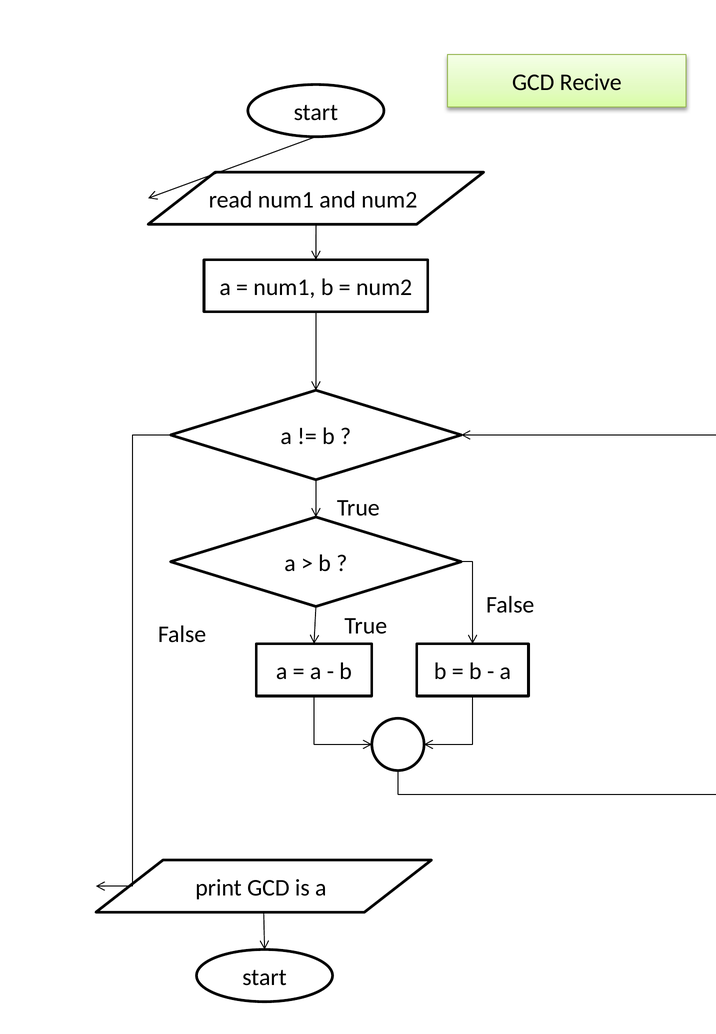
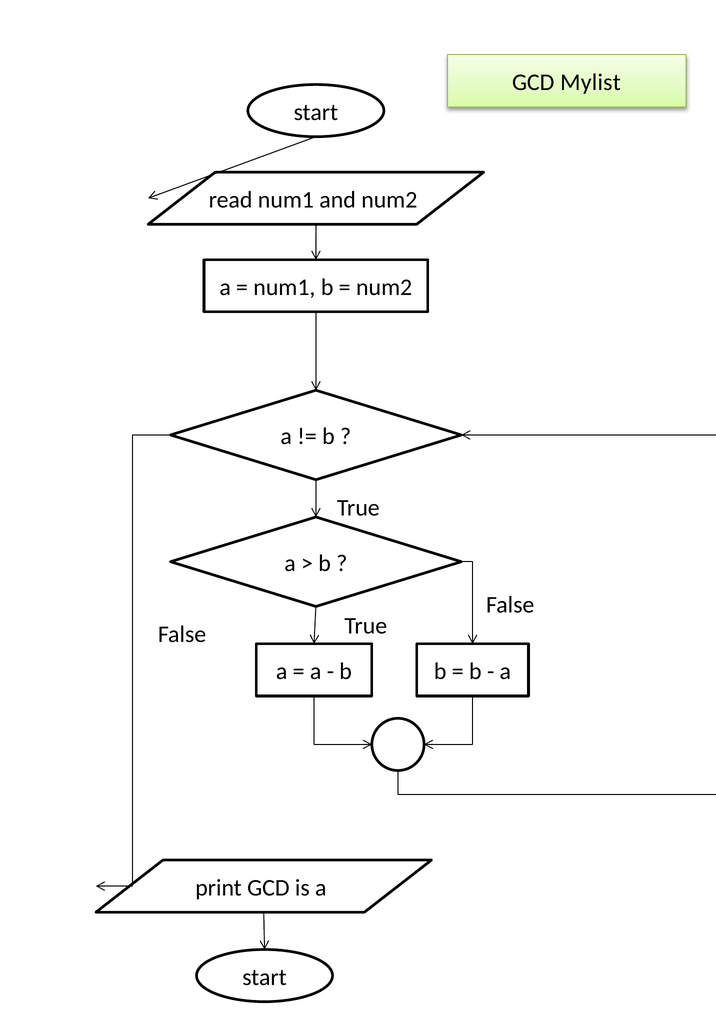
Recive: Recive -> Mylist
